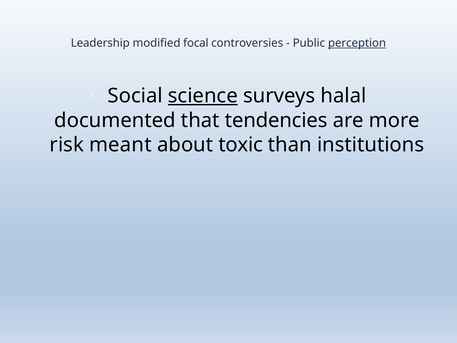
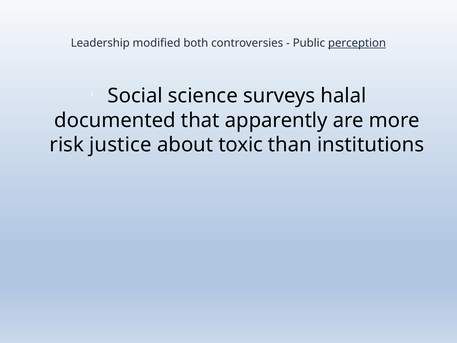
focal: focal -> both
science underline: present -> none
tendencies: tendencies -> apparently
meant: meant -> justice
